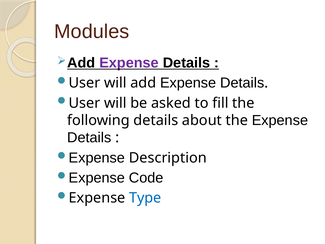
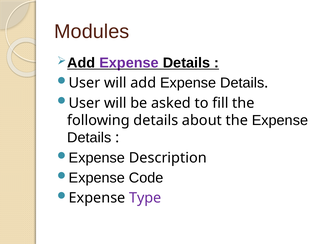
Type colour: blue -> purple
